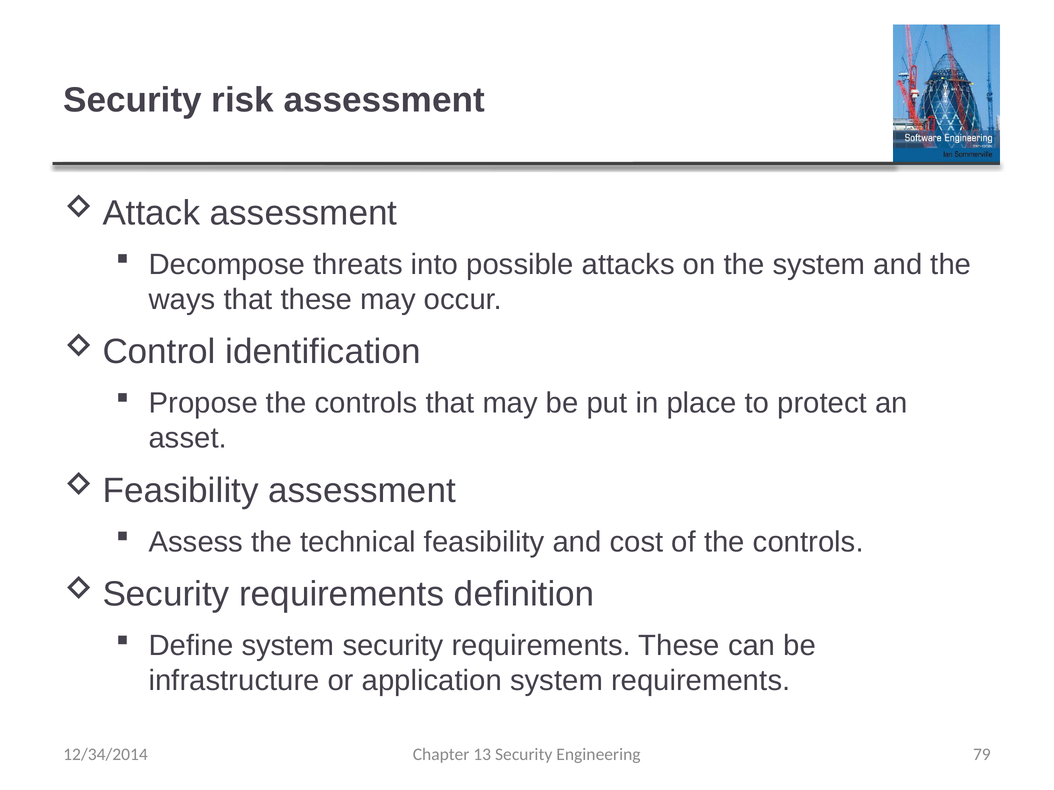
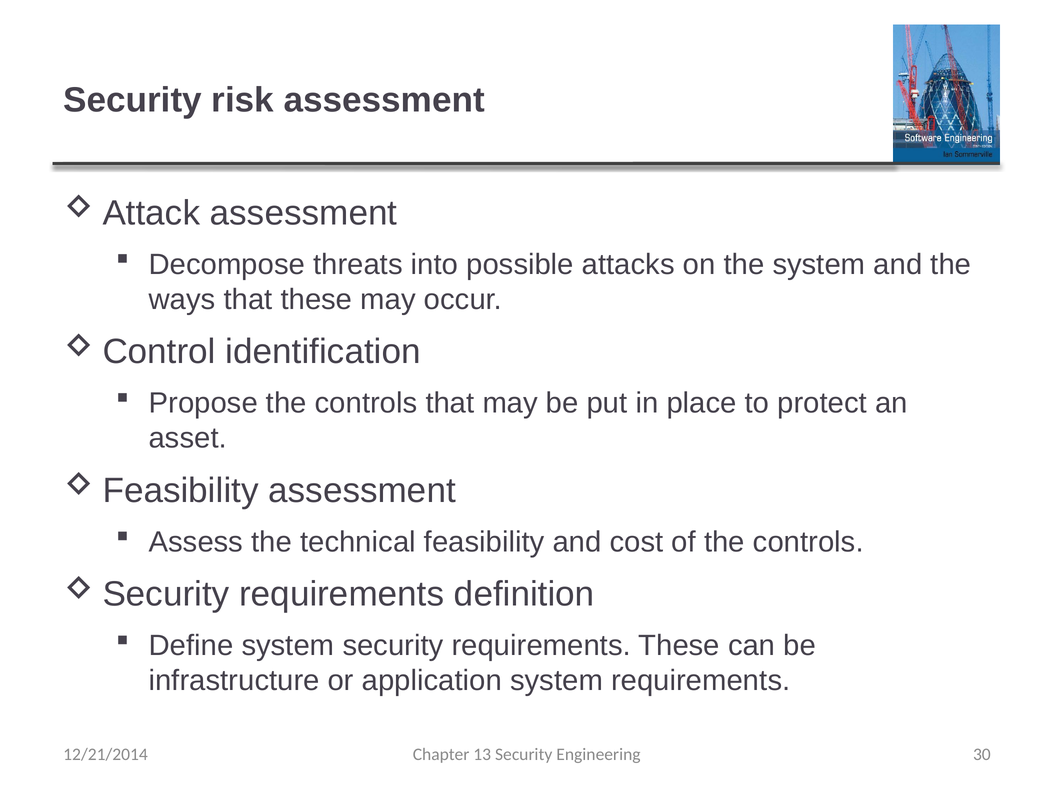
79: 79 -> 30
12/34/2014: 12/34/2014 -> 12/21/2014
